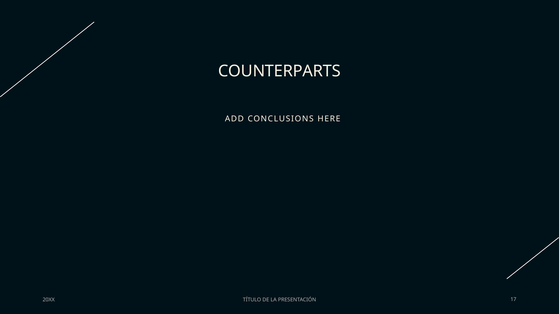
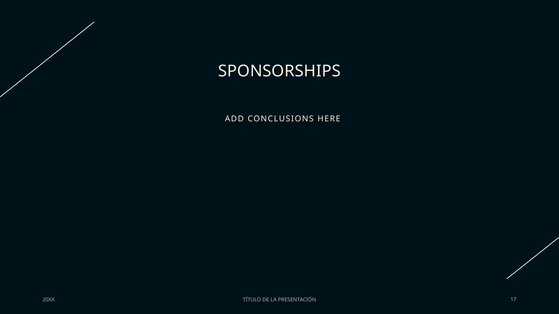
COUNTERPARTS: COUNTERPARTS -> SPONSORSHIPS
